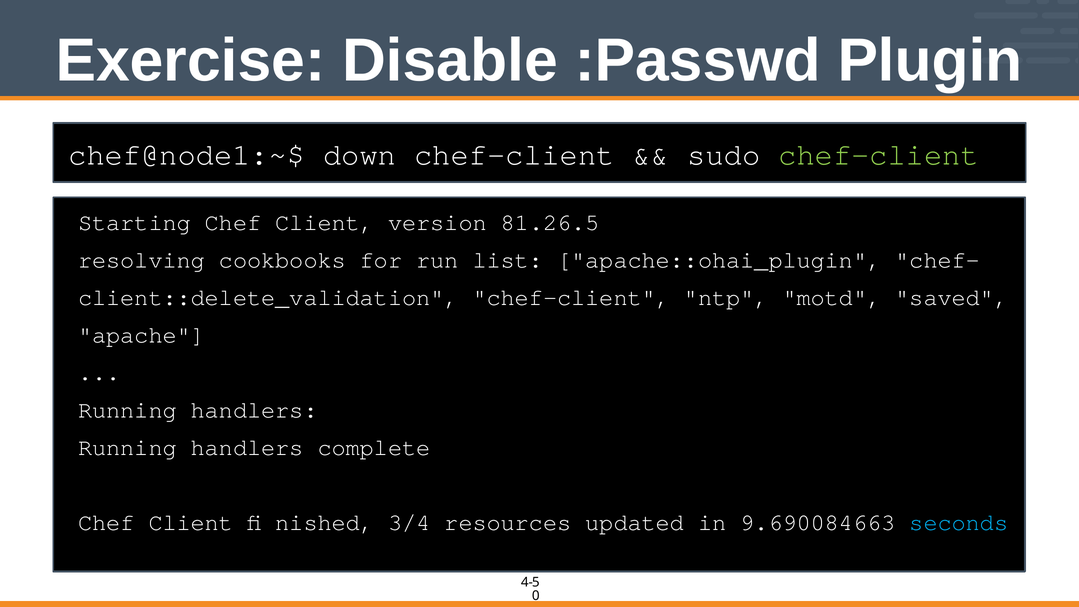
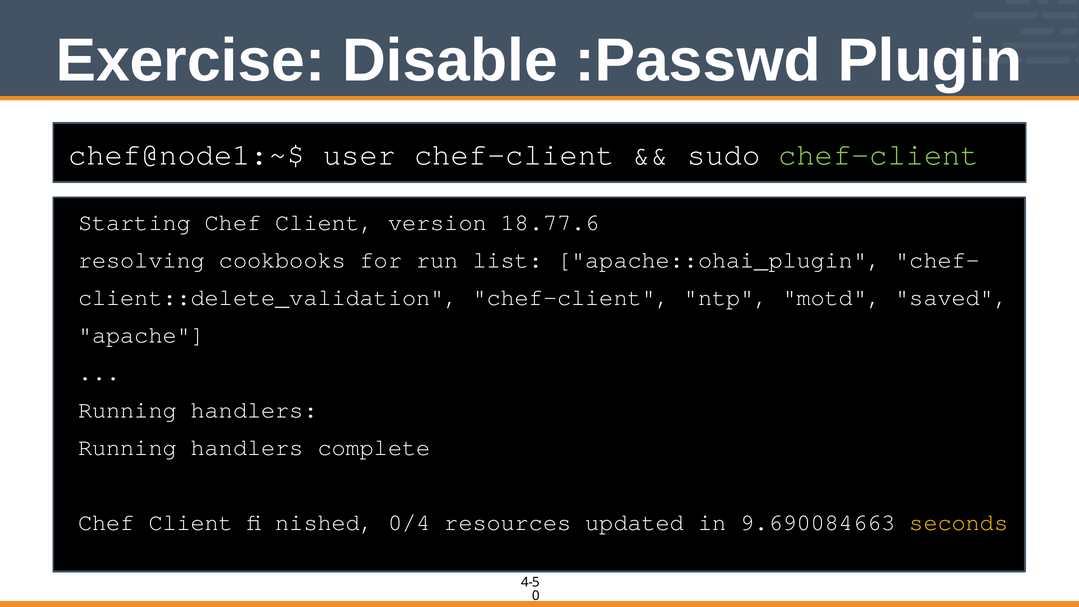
down: down -> user
81.26.5: 81.26.5 -> 18.77.6
3/4: 3/4 -> 0/4
seconds at (959, 522) colour: light blue -> yellow
